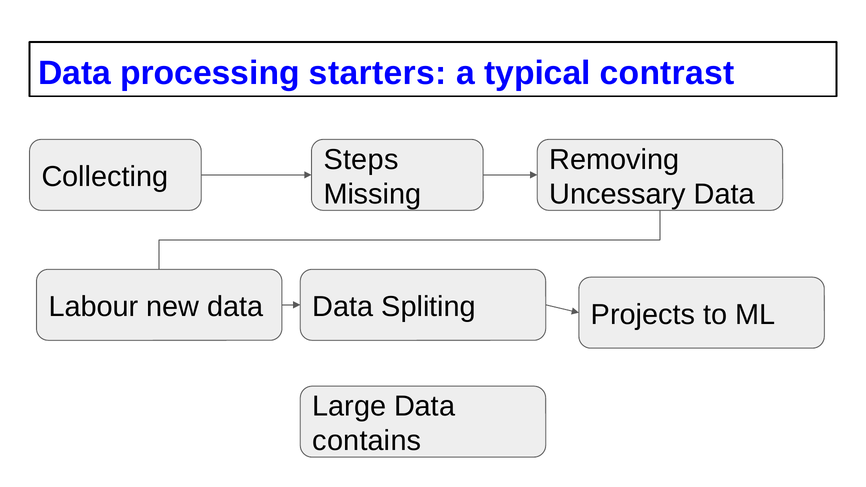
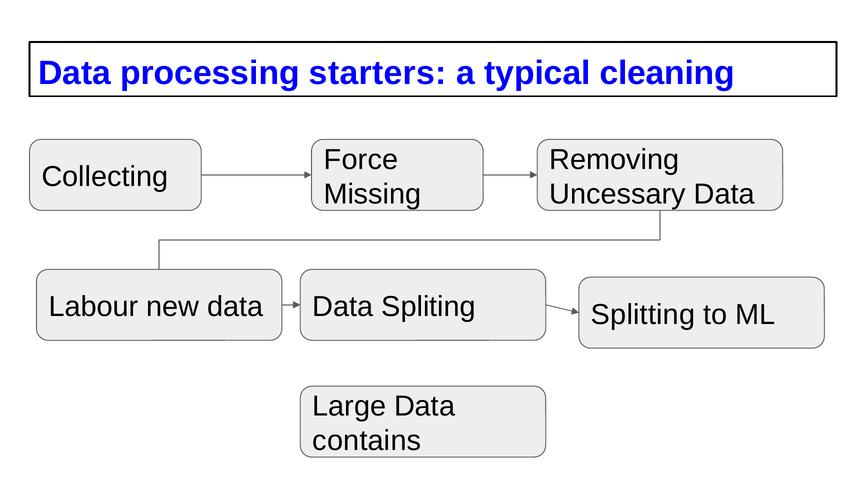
contrast: contrast -> cleaning
Steps: Steps -> Force
Projects: Projects -> Splitting
